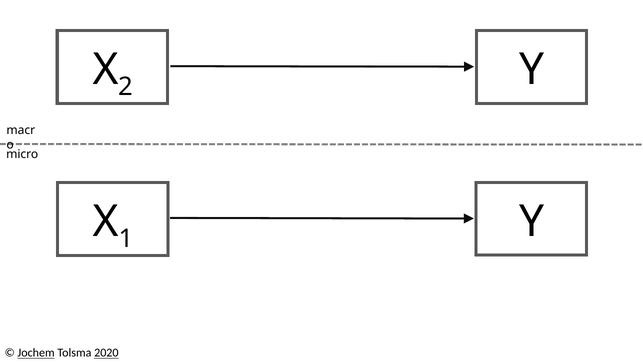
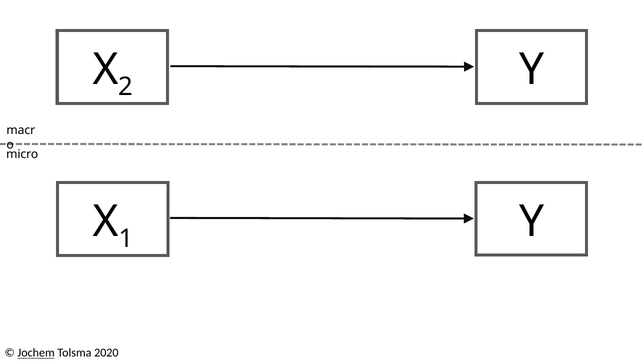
2020 underline: present -> none
